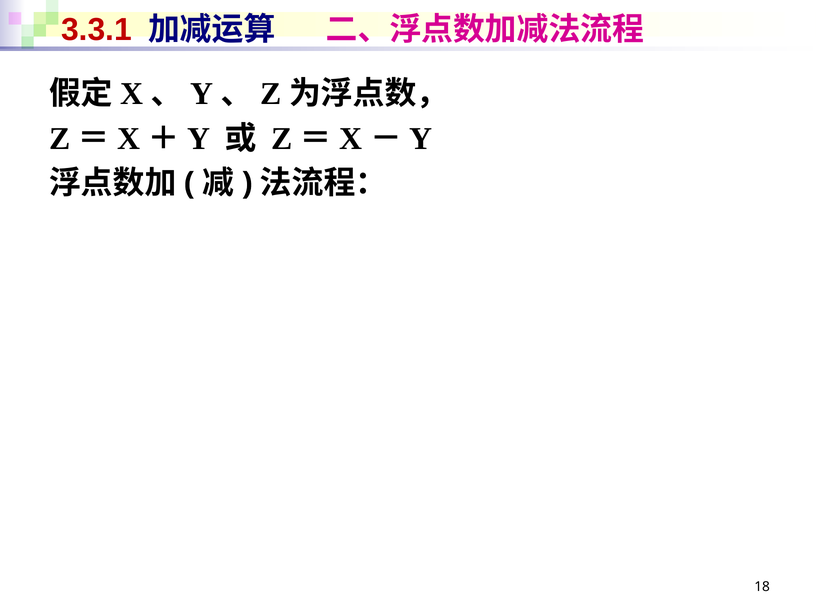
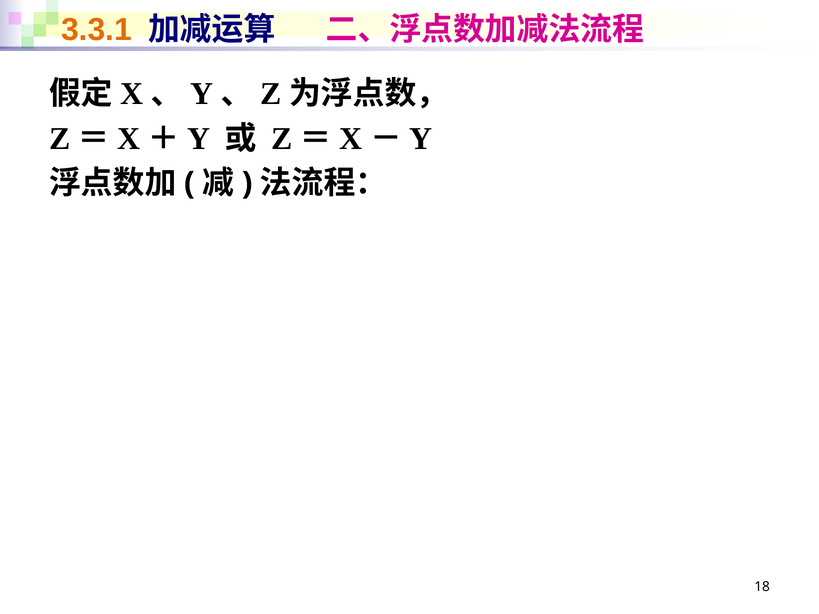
3.3.1 colour: red -> orange
